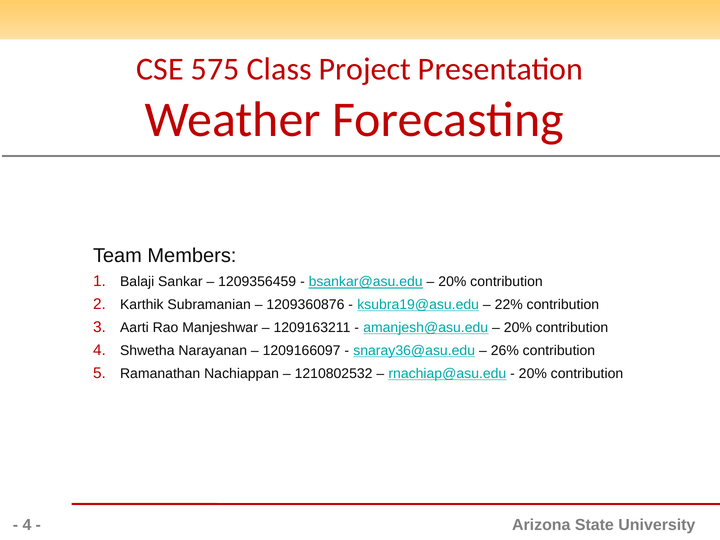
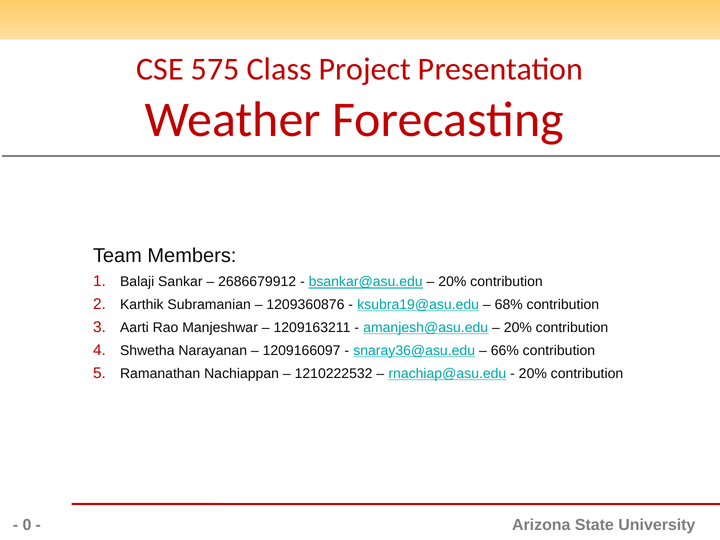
1209356459: 1209356459 -> 2686679912
22%: 22% -> 68%
26%: 26% -> 66%
1210802532: 1210802532 -> 1210222532
4 at (27, 525): 4 -> 0
